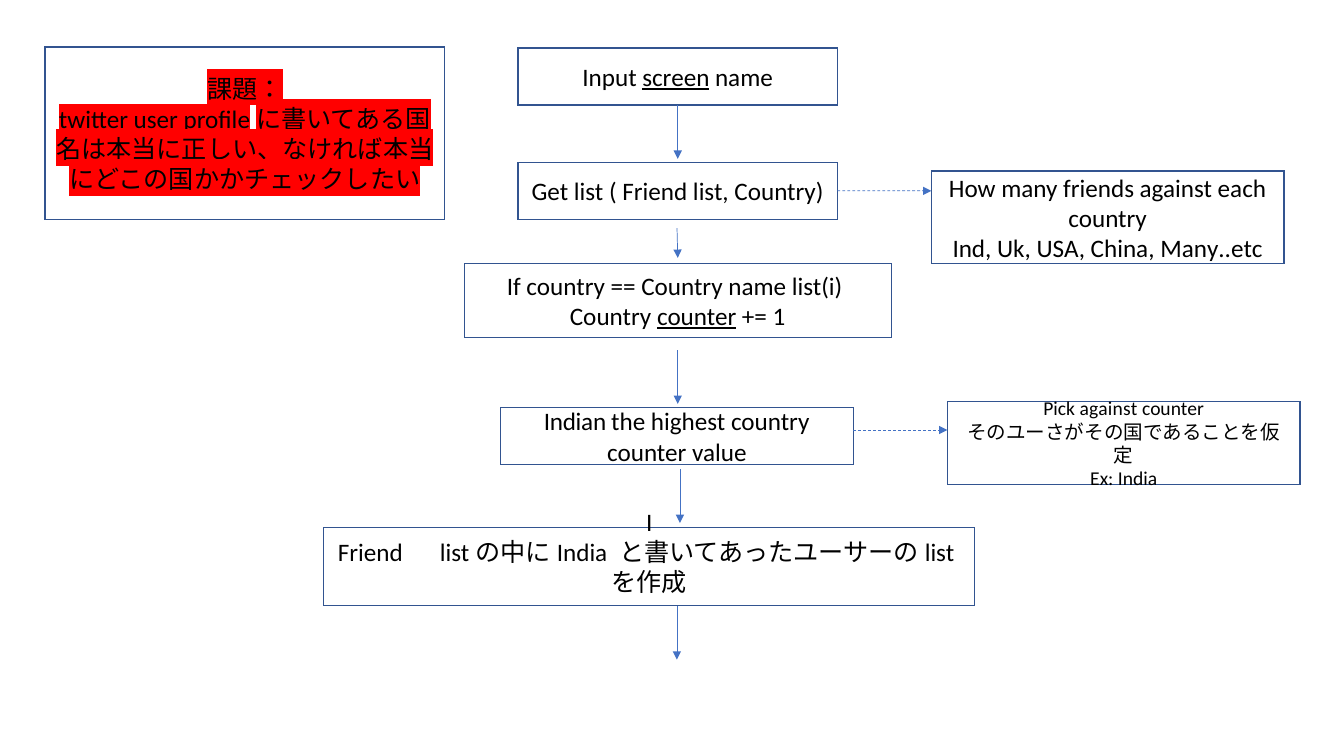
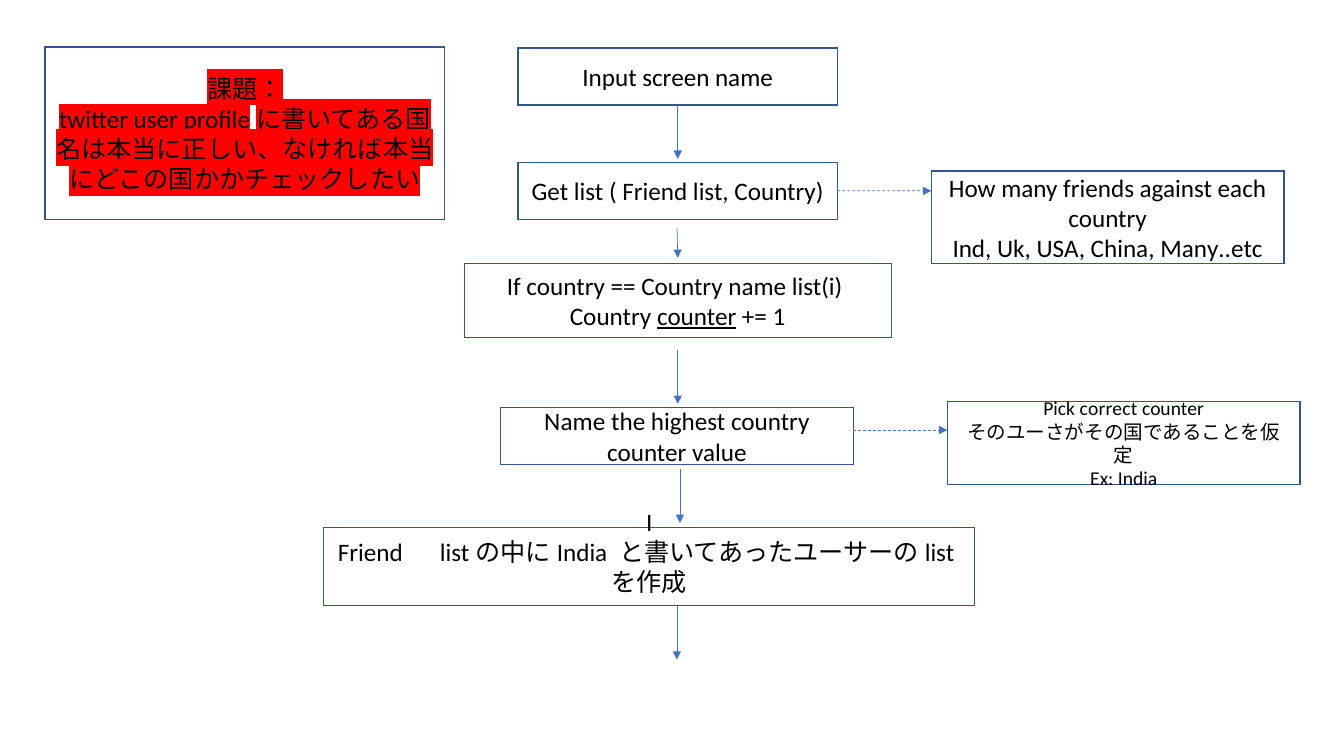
screen underline: present -> none
Pick against: against -> correct
Indian at (575, 423): Indian -> Name
